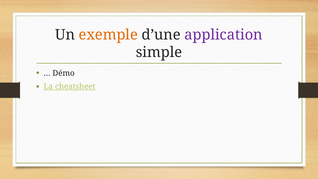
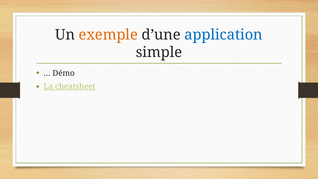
application colour: purple -> blue
